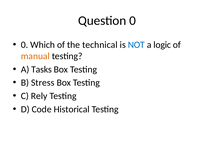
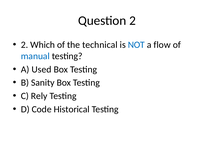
Question 0: 0 -> 2
0 at (24, 45): 0 -> 2
logic: logic -> flow
manual colour: orange -> blue
Tasks: Tasks -> Used
Stress: Stress -> Sanity
